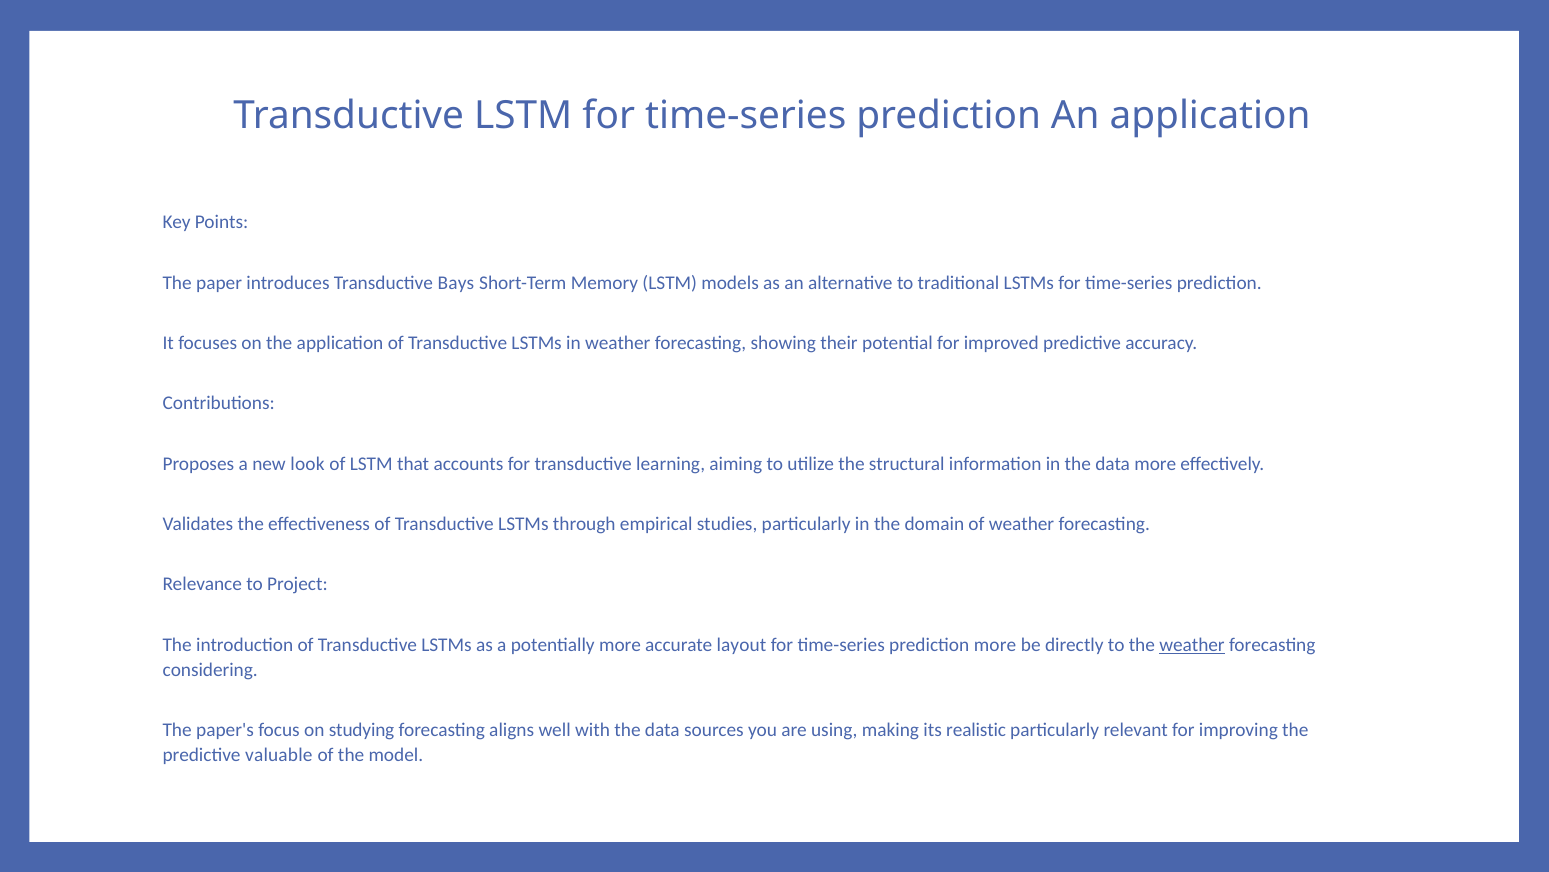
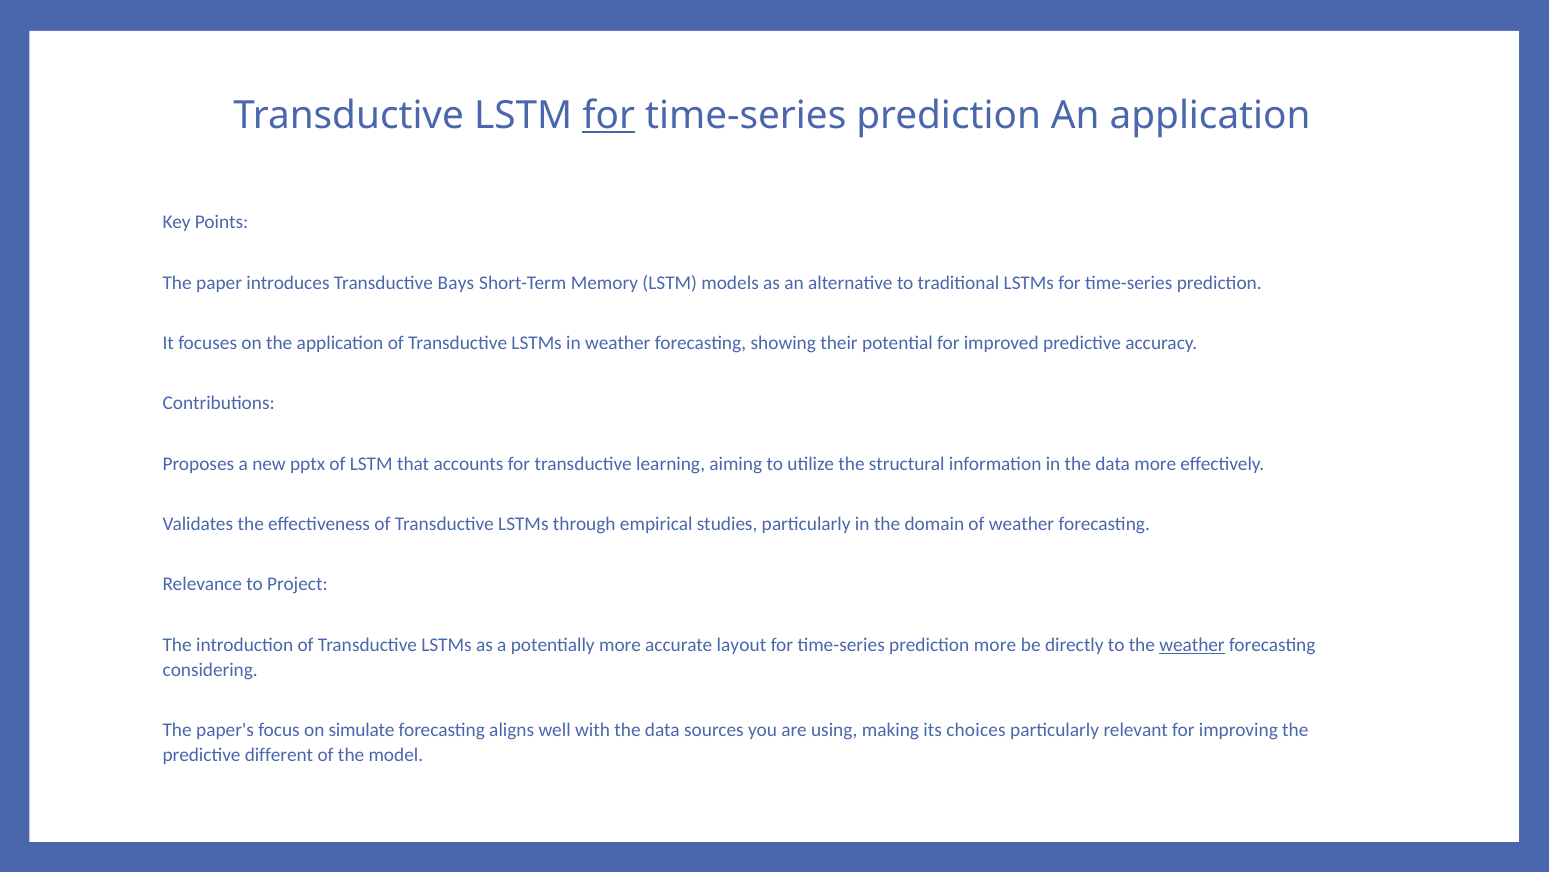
for at (609, 115) underline: none -> present
look: look -> pptx
studying: studying -> simulate
realistic: realistic -> choices
valuable: valuable -> different
